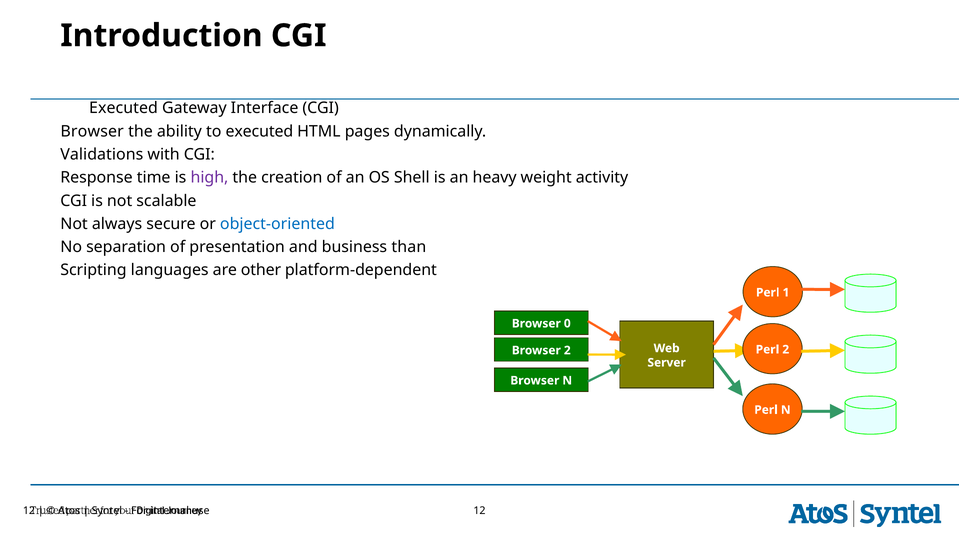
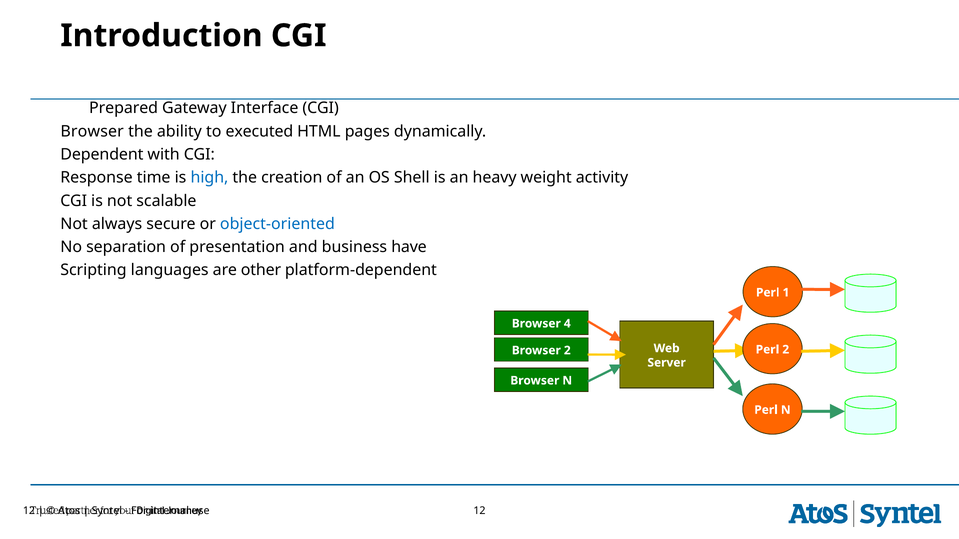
Executed at (124, 108): Executed -> Prepared
Validations: Validations -> Dependent
high colour: purple -> blue
than: than -> have
0: 0 -> 4
